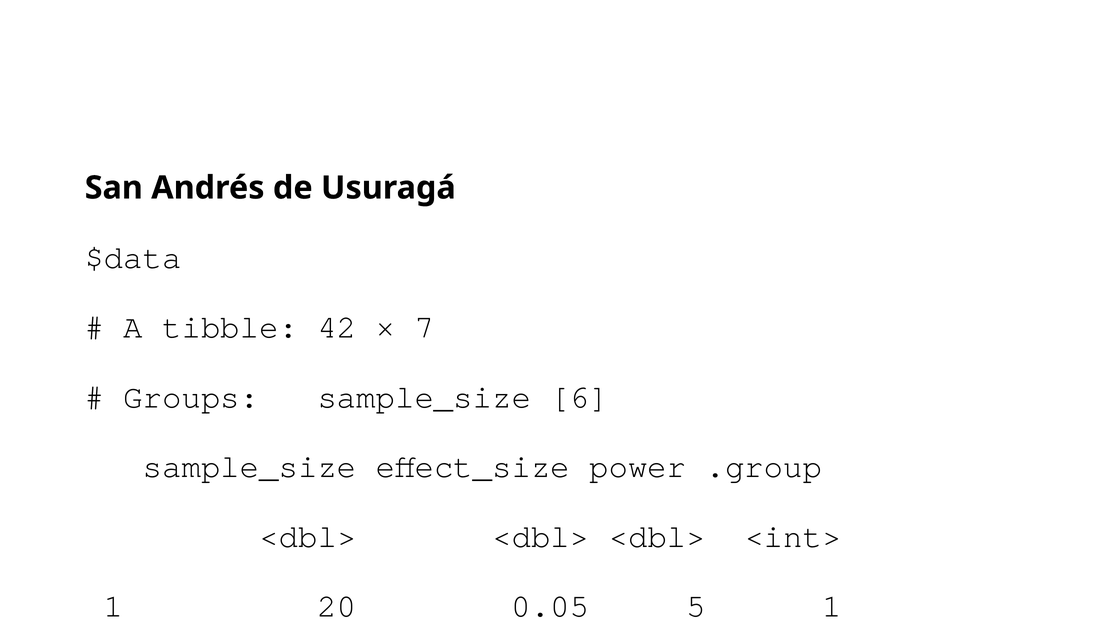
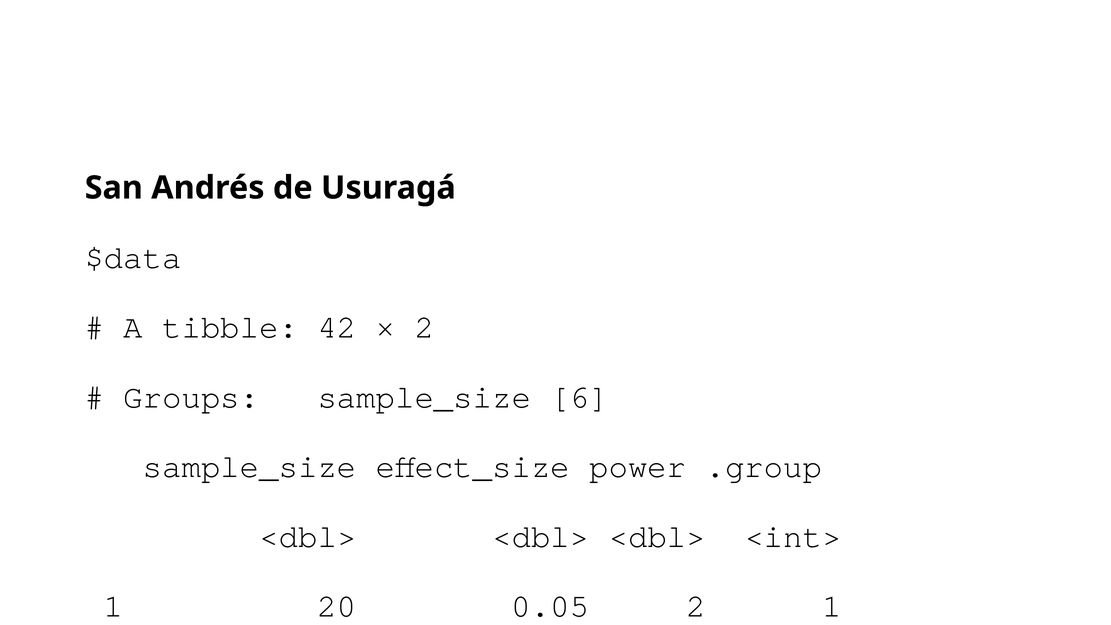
7 at (424, 327): 7 -> 2
0.05 5: 5 -> 2
